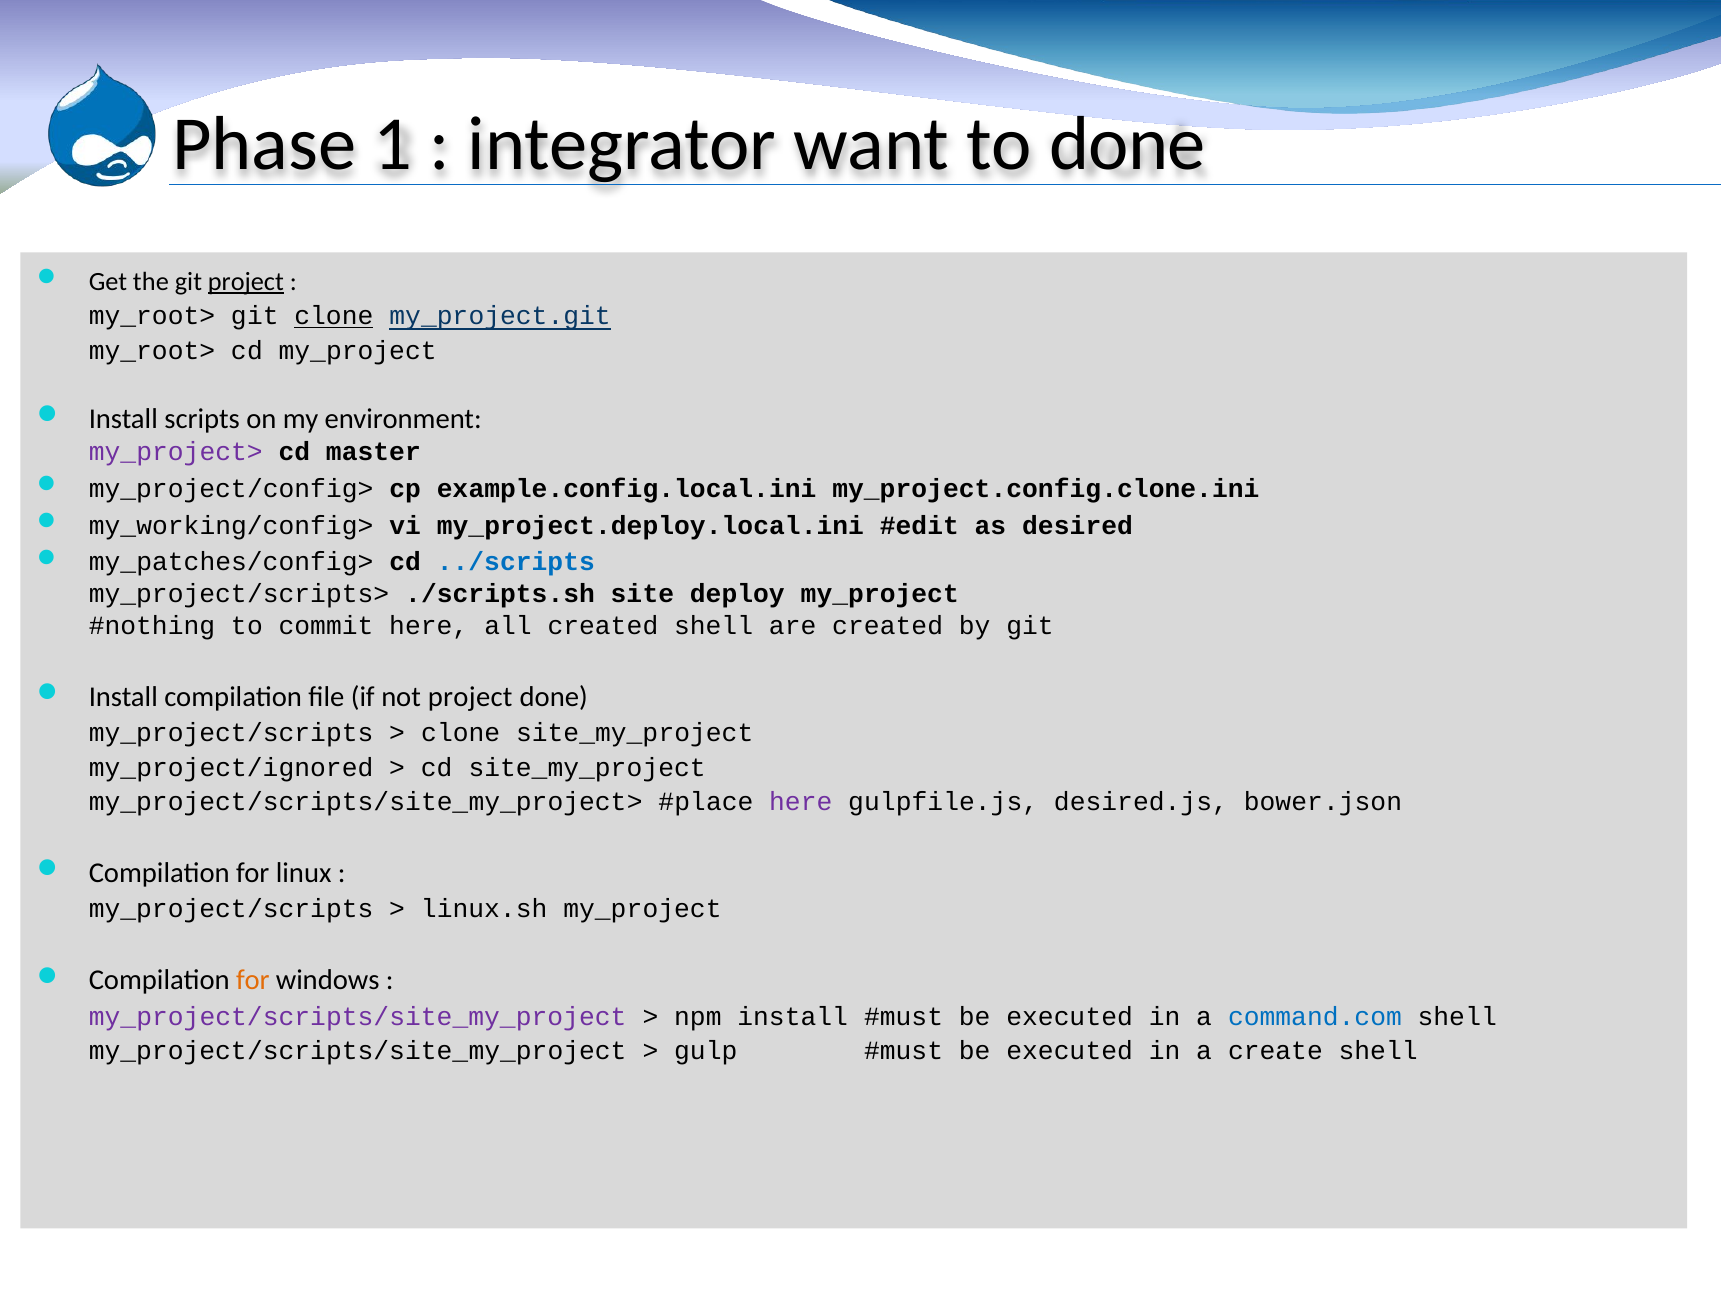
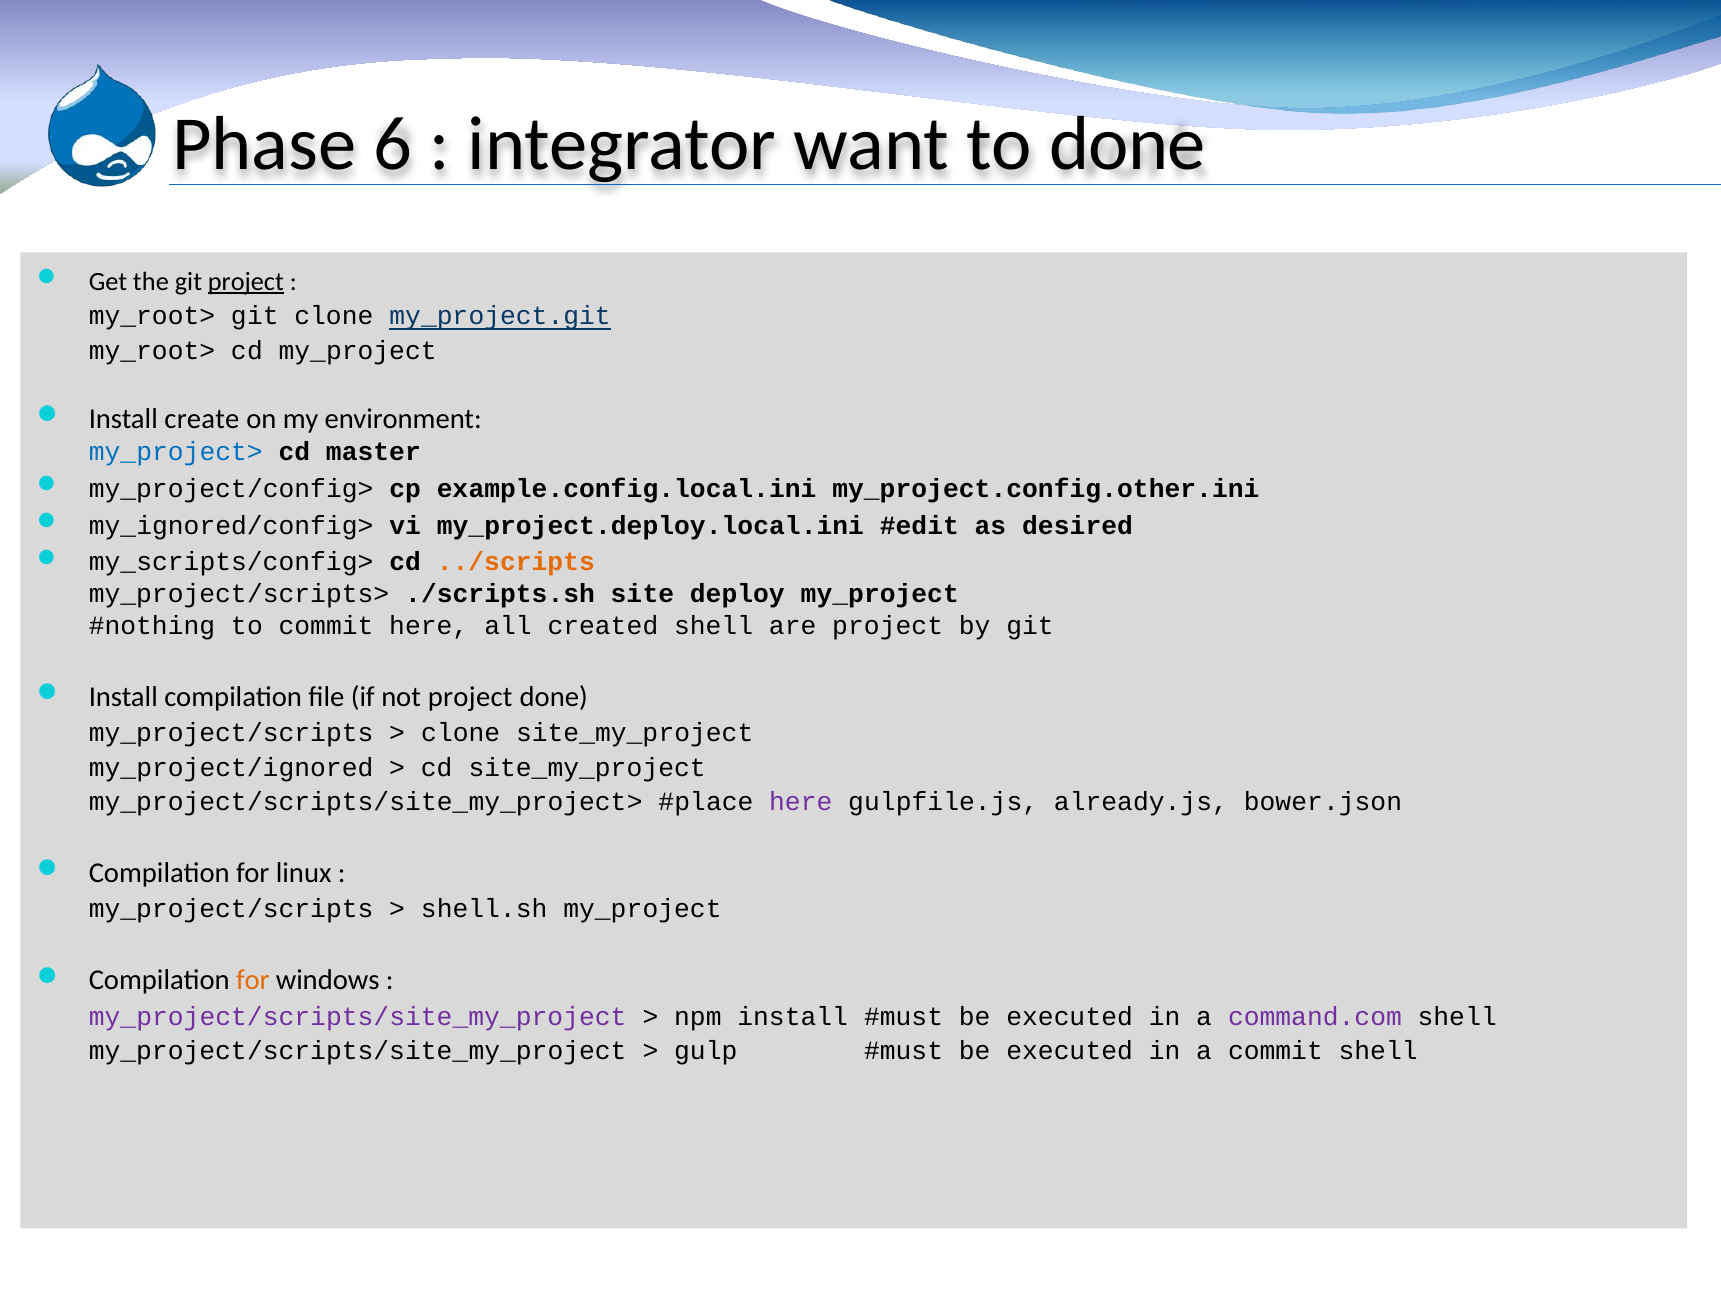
1: 1 -> 6
clone at (334, 316) underline: present -> none
scripts: scripts -> create
my_project> colour: purple -> blue
my_project.config.clone.ini: my_project.config.clone.ini -> my_project.config.other.ini
my_working/config>: my_working/config> -> my_ignored/config>
my_patches/config>: my_patches/config> -> my_scripts/config>
../scripts colour: blue -> orange
are created: created -> project
desired.js: desired.js -> already.js
linux.sh: linux.sh -> shell.sh
command.com colour: blue -> purple
a create: create -> commit
